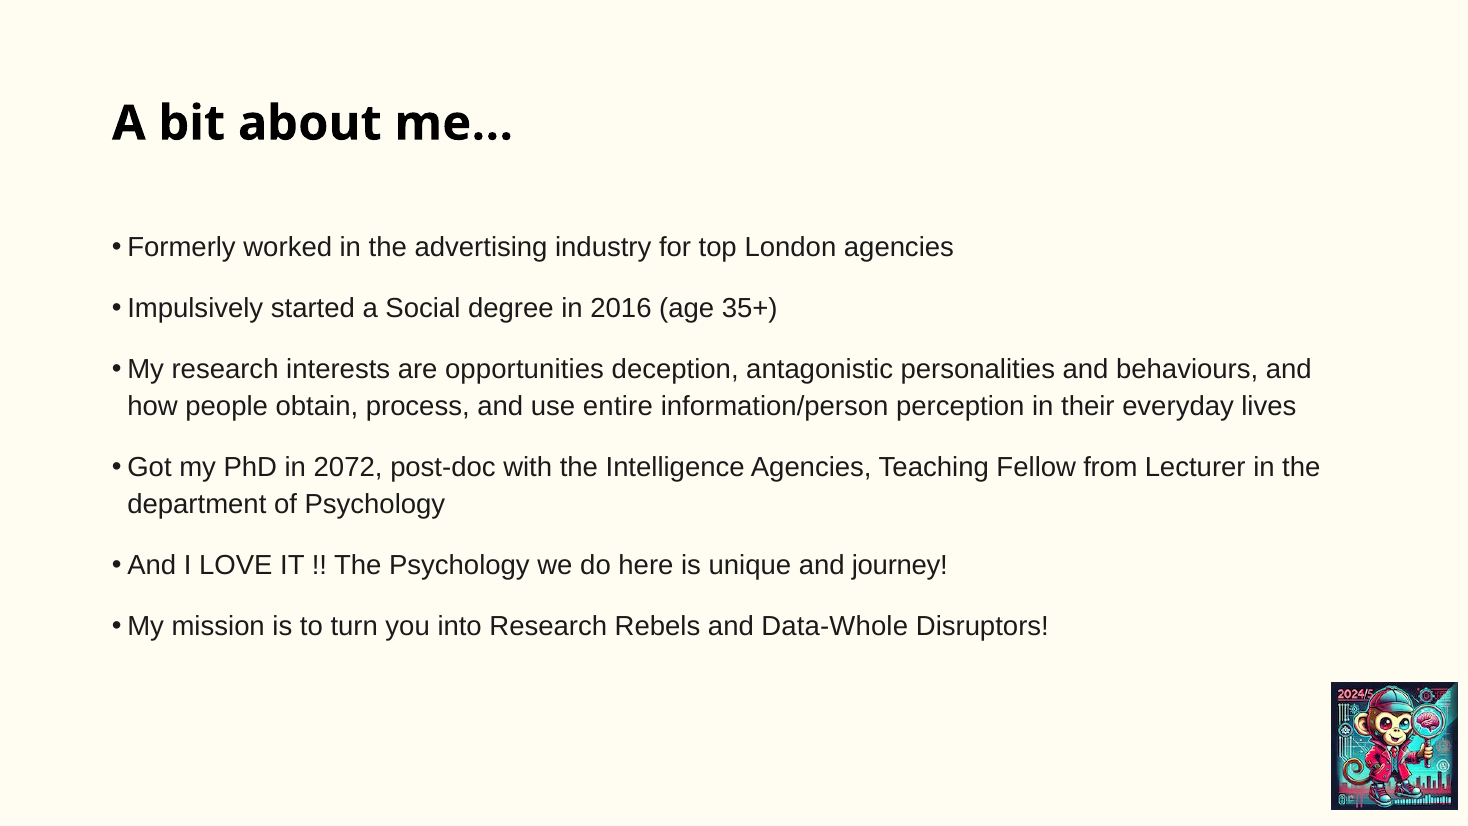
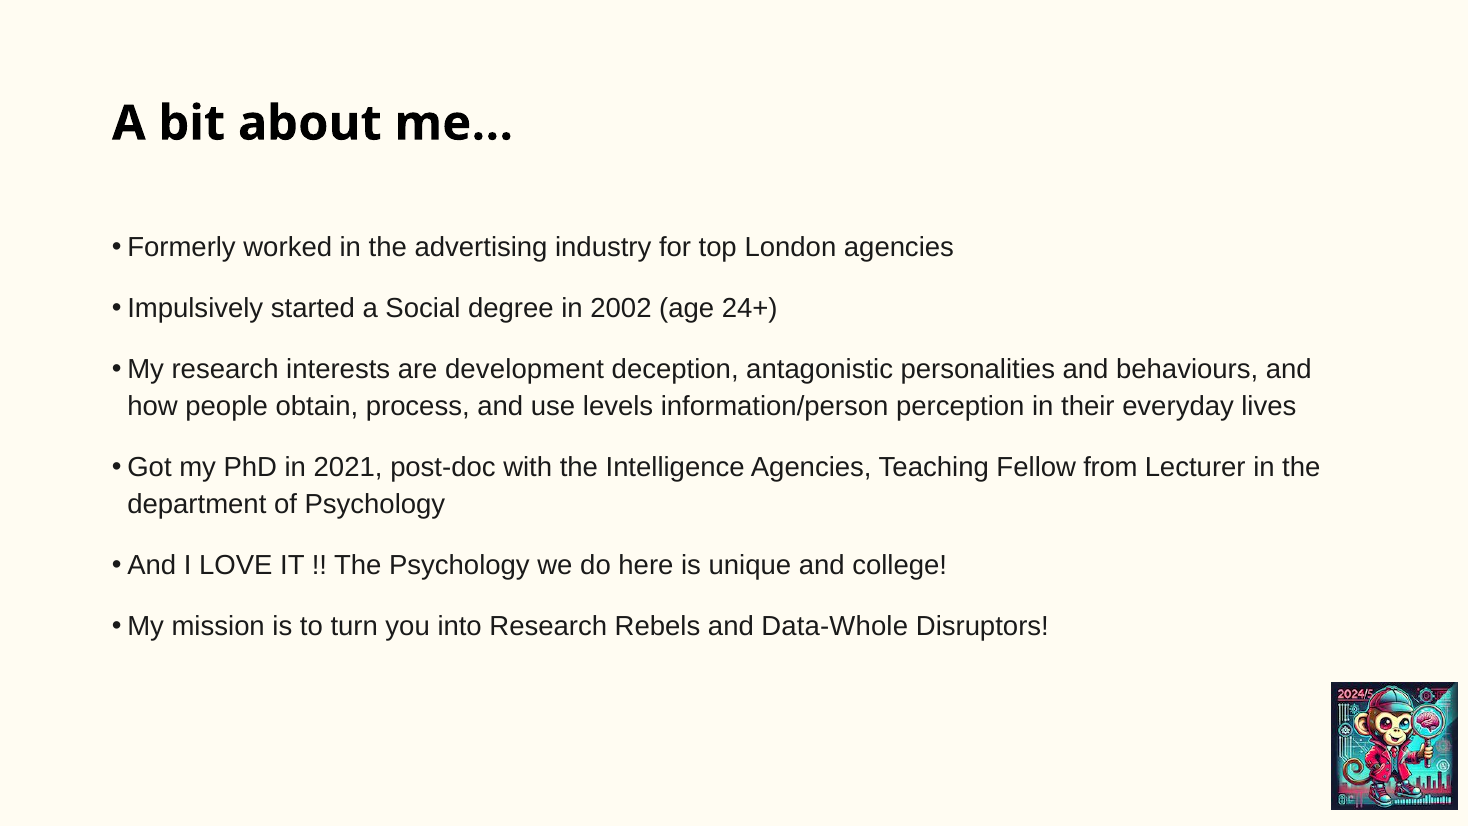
2016: 2016 -> 2002
35+: 35+ -> 24+
opportunities: opportunities -> development
entire: entire -> levels
2072: 2072 -> 2021
journey: journey -> college
